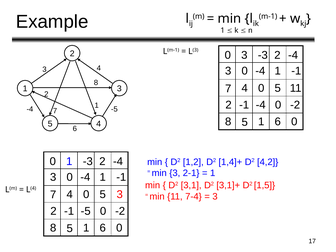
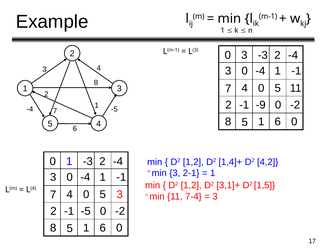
-1 -4: -4 -> -9
3,1 at (191, 185): 3,1 -> 1,2
